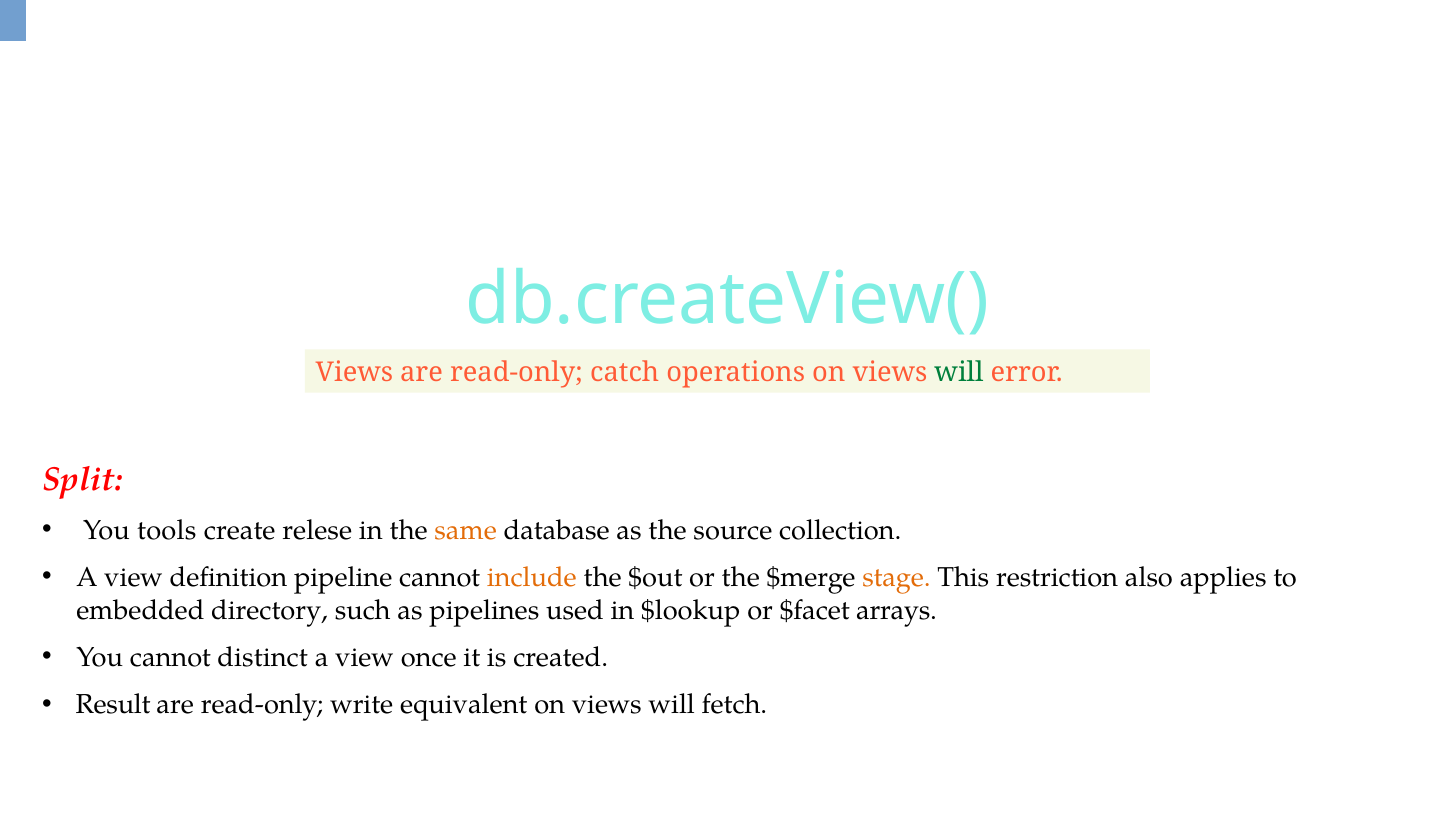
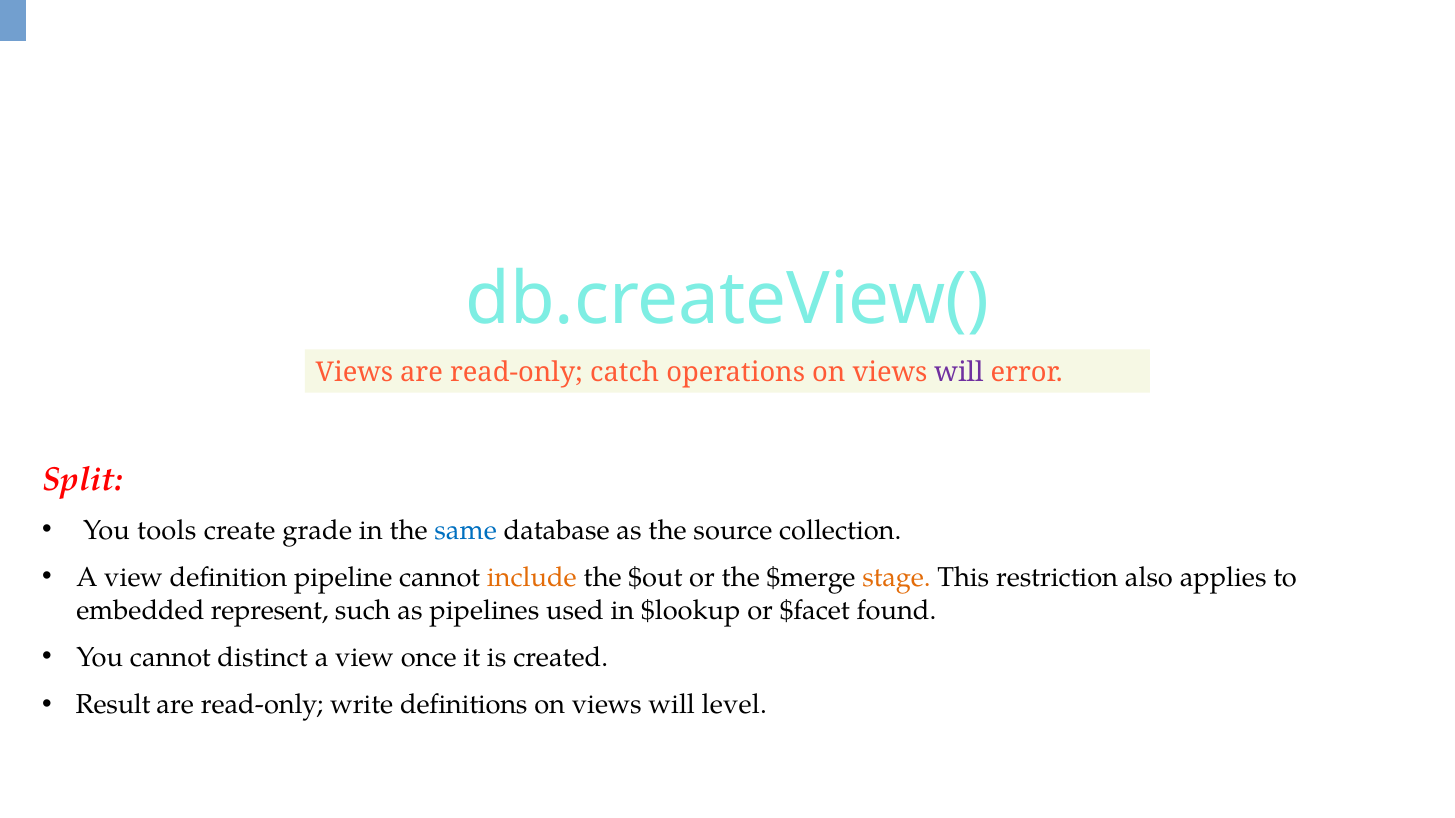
will at (959, 373) colour: green -> purple
relese: relese -> grade
same colour: orange -> blue
directory: directory -> represent
arrays: arrays -> found
equivalent: equivalent -> definitions
fetch: fetch -> level
